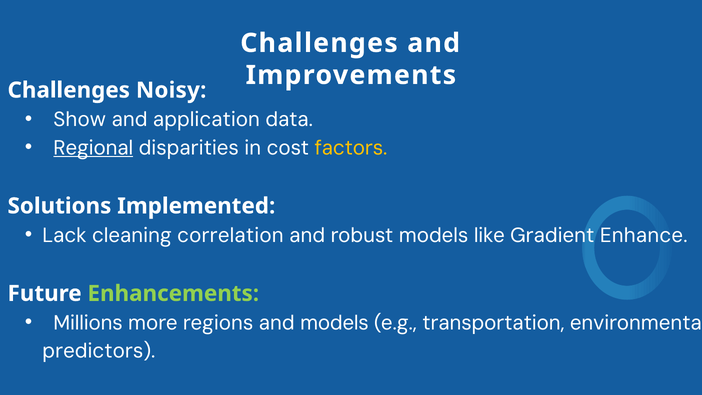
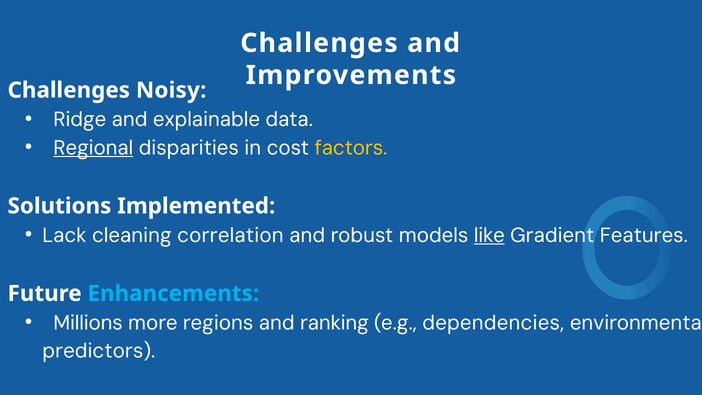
Show: Show -> Ridge
application: application -> explainable
like underline: none -> present
Enhance: Enhance -> Features
Enhancements colour: light green -> light blue
and models: models -> ranking
transportation: transportation -> dependencies
